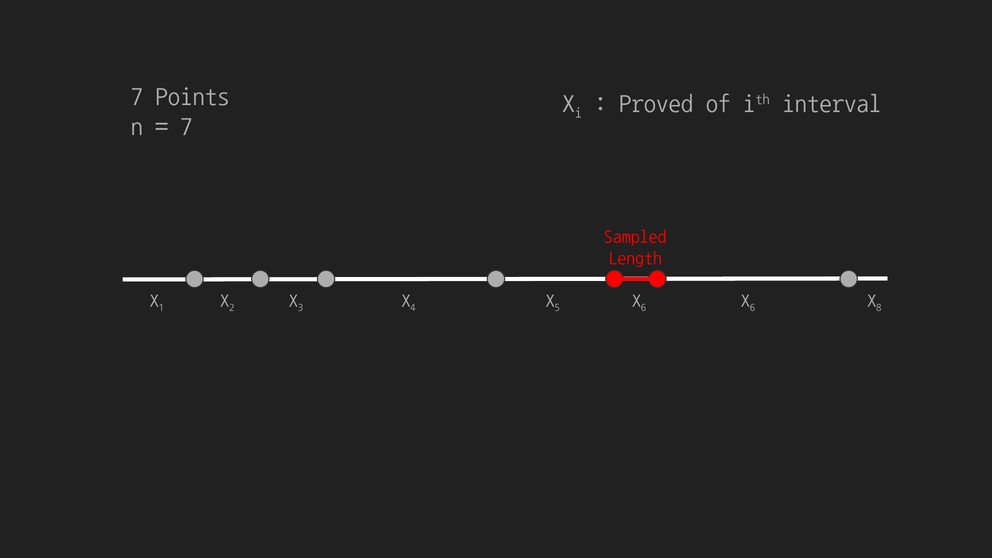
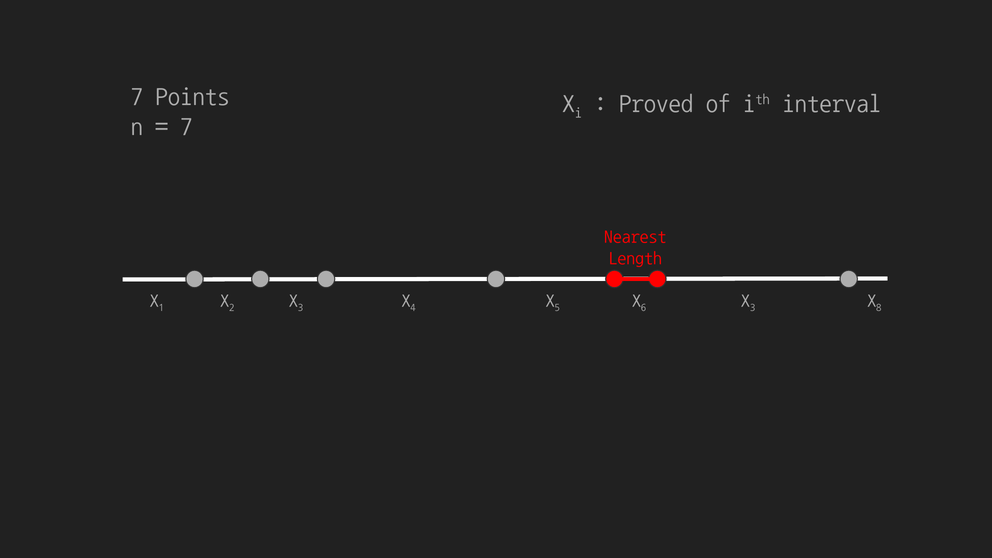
Sampled: Sampled -> Nearest
6 at (753, 307): 6 -> 3
